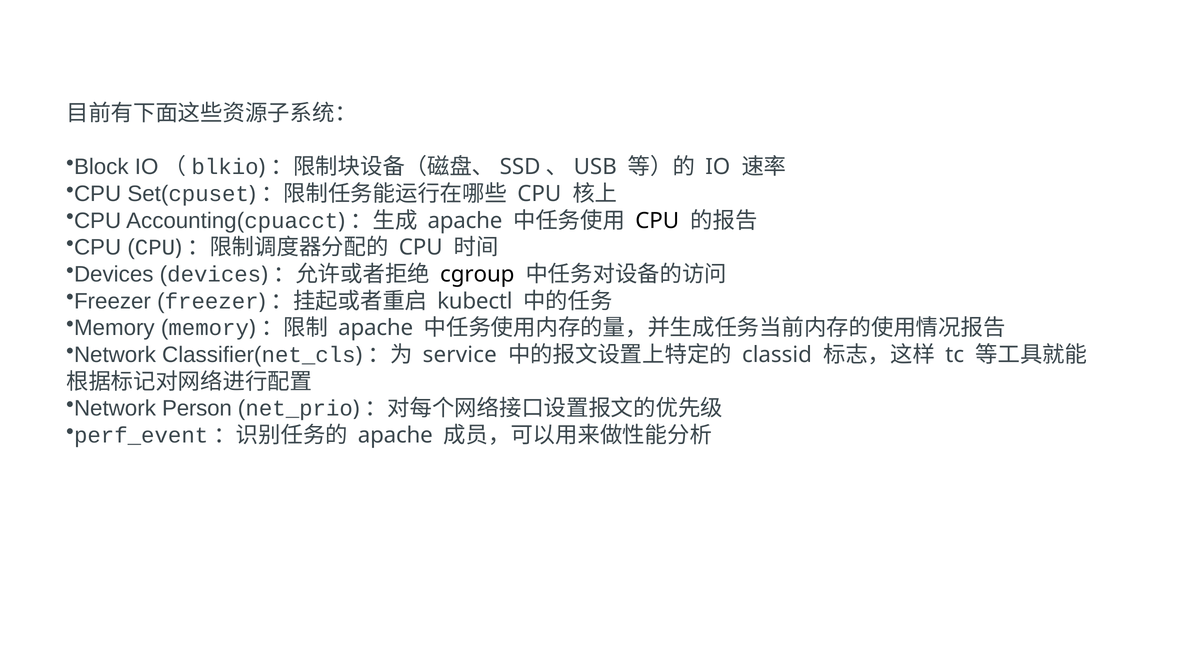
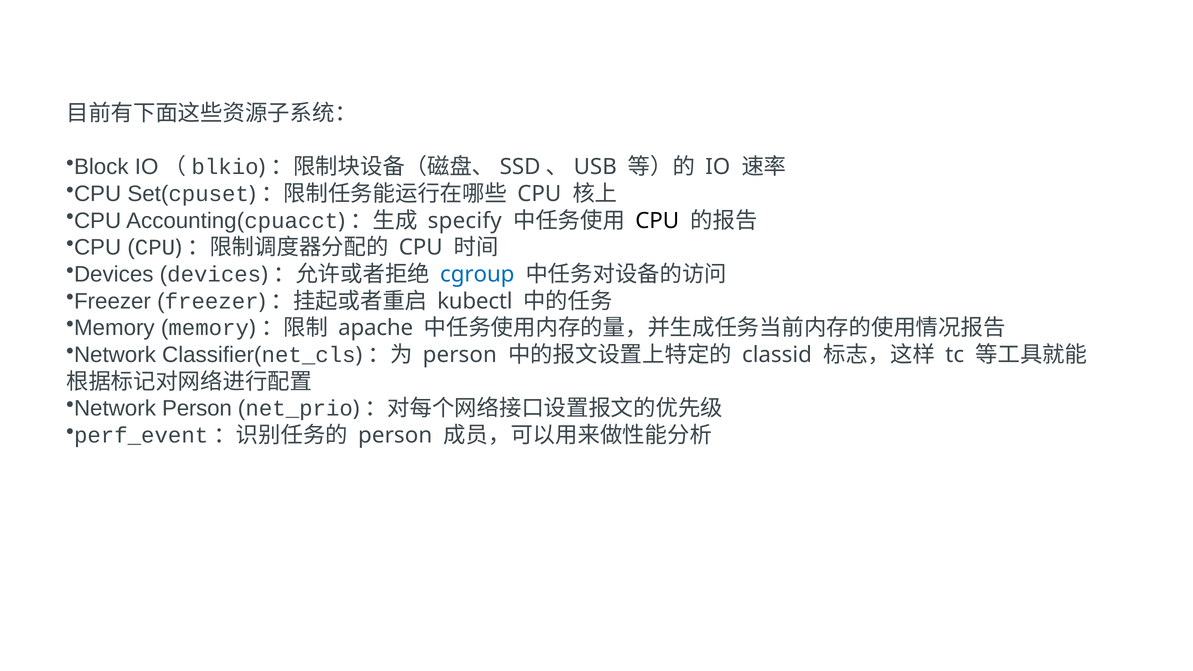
apache at (465, 221): apache -> specify
cgroup colour: black -> blue
service at (460, 355): service -> person
apache at (395, 435): apache -> person
